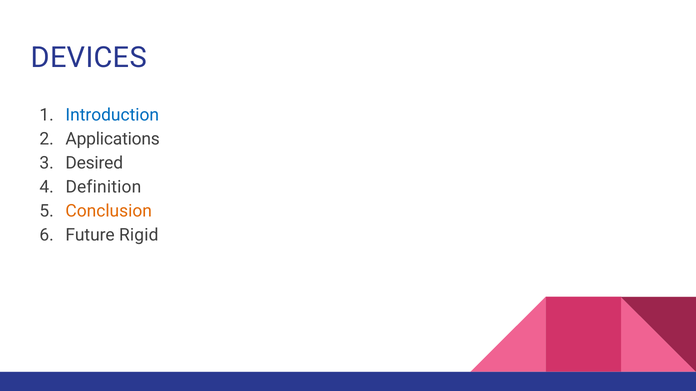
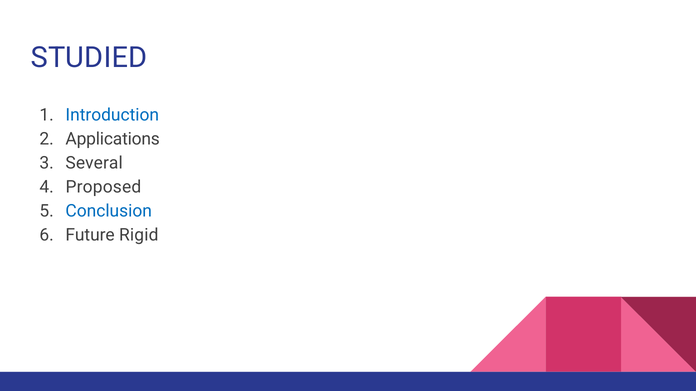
DEVICES: DEVICES -> STUDIED
Desired: Desired -> Several
Definition: Definition -> Proposed
Conclusion colour: orange -> blue
